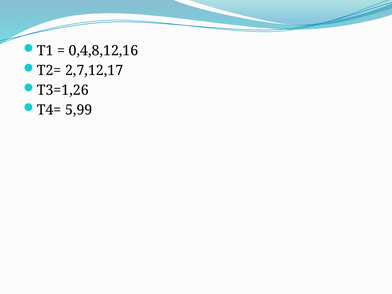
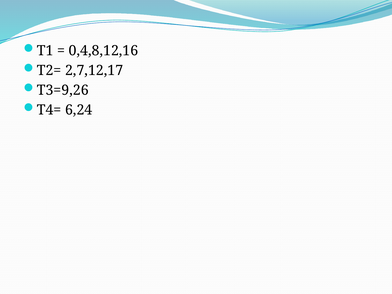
T3=1,26: T3=1,26 -> T3=9,26
5,99: 5,99 -> 6,24
